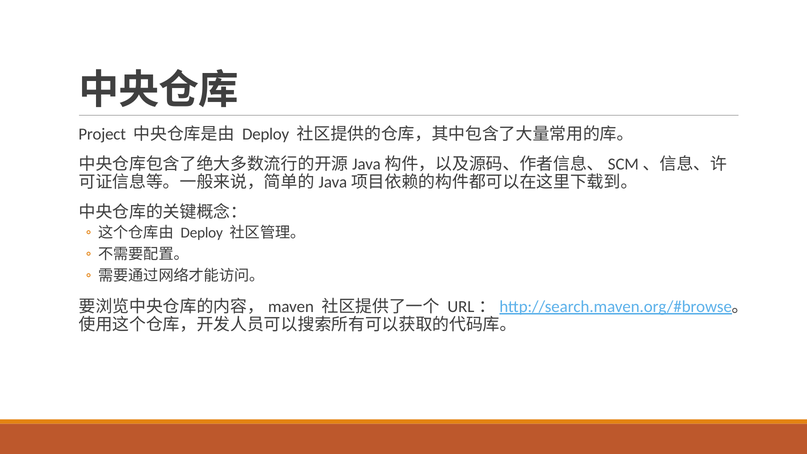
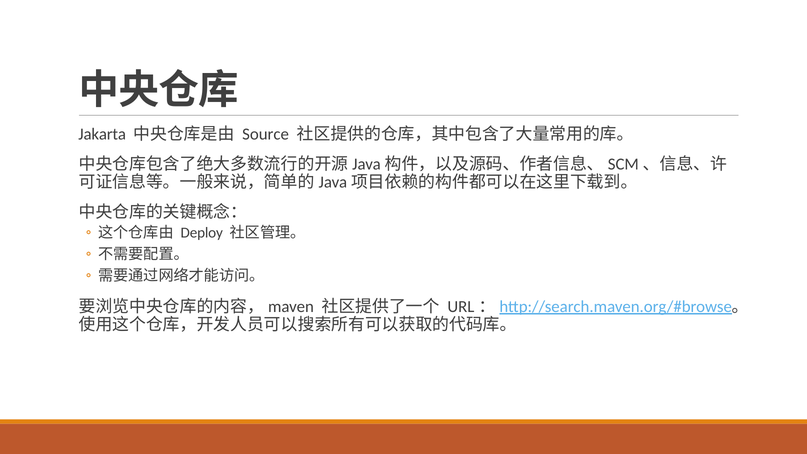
Project: Project -> Jakarta
Deploy at (266, 134): Deploy -> Source
